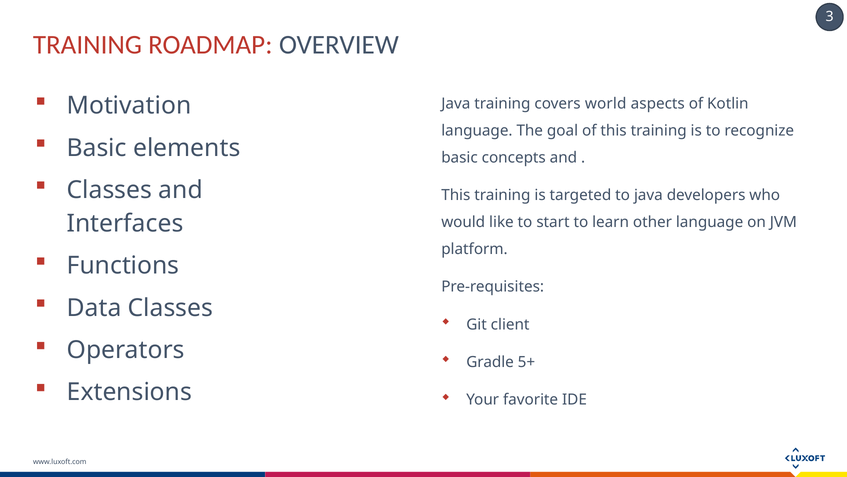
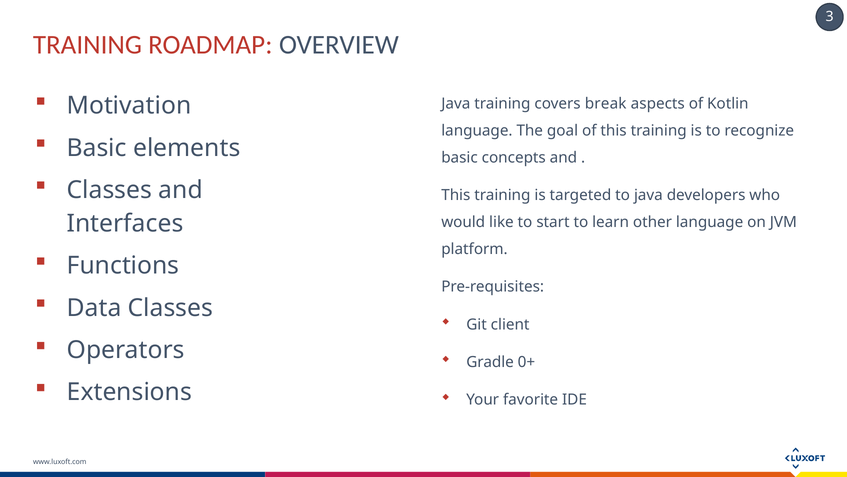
world: world -> break
5+: 5+ -> 0+
